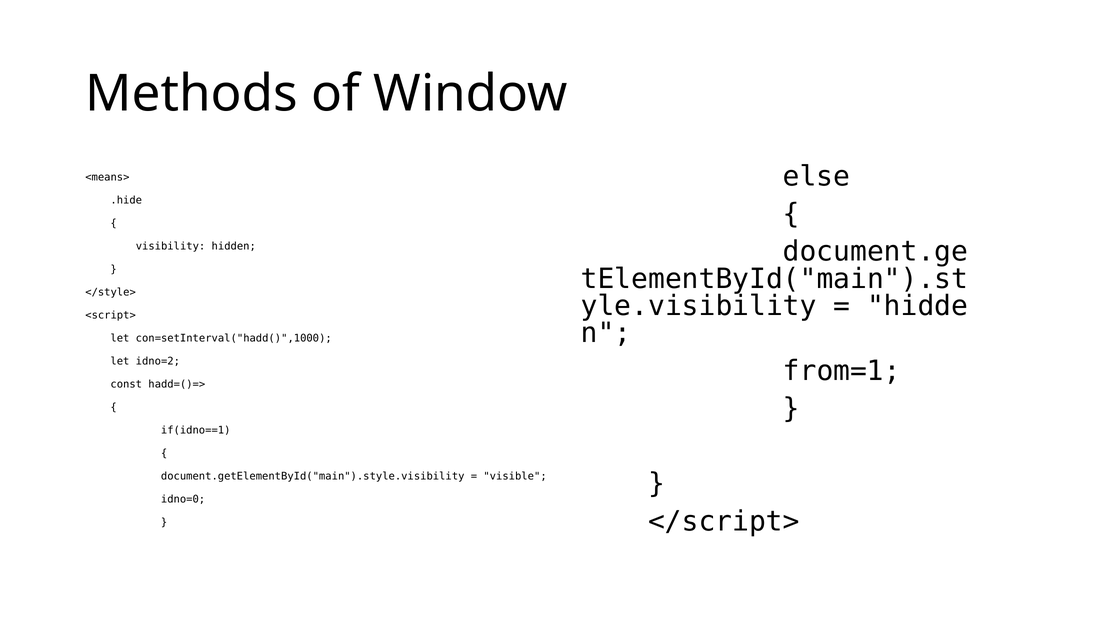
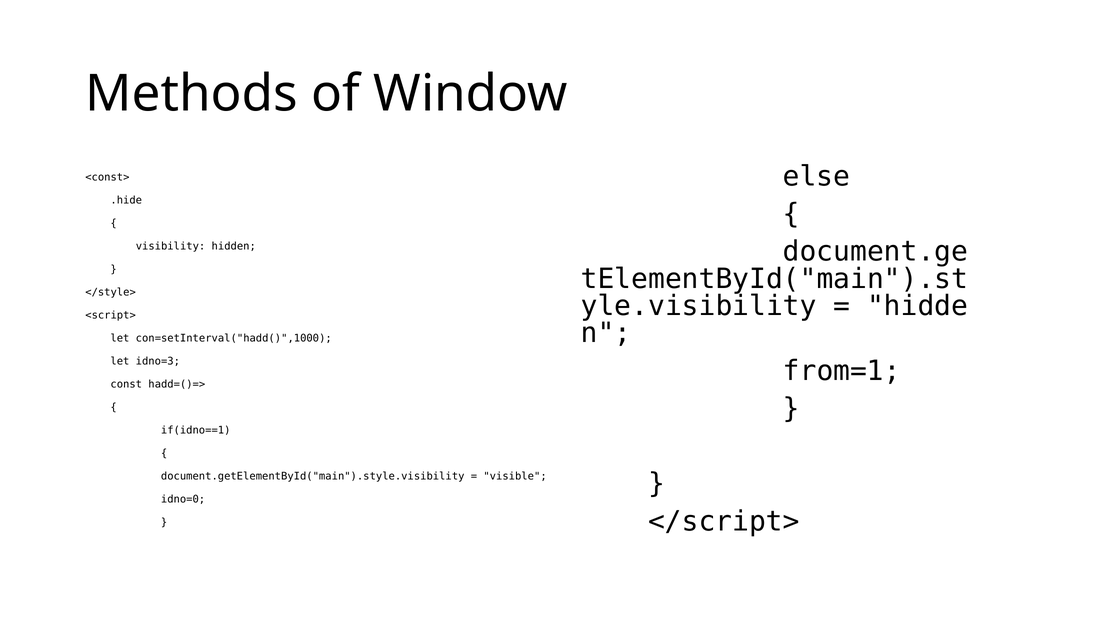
<means>: <means> -> <const>
idno=2: idno=2 -> idno=3
